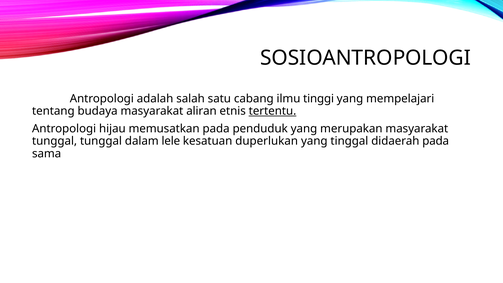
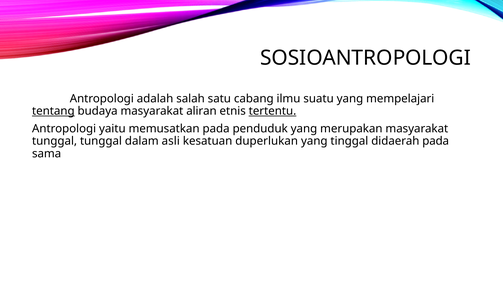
tinggi: tinggi -> suatu
tentang underline: none -> present
hijau: hijau -> yaitu
lele: lele -> asli
